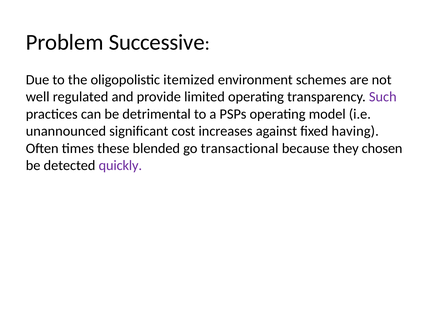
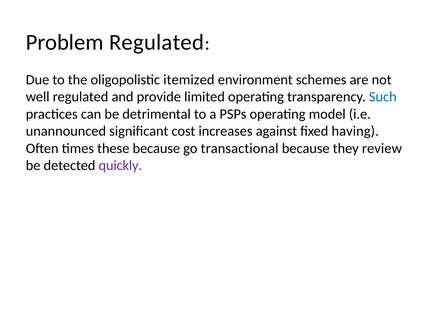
Problem Successive: Successive -> Regulated
Such colour: purple -> blue
these blended: blended -> because
chosen: chosen -> review
